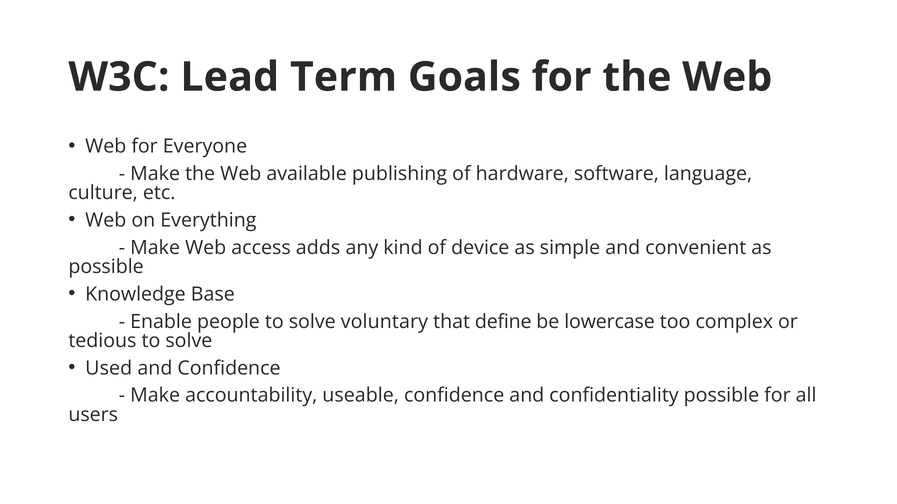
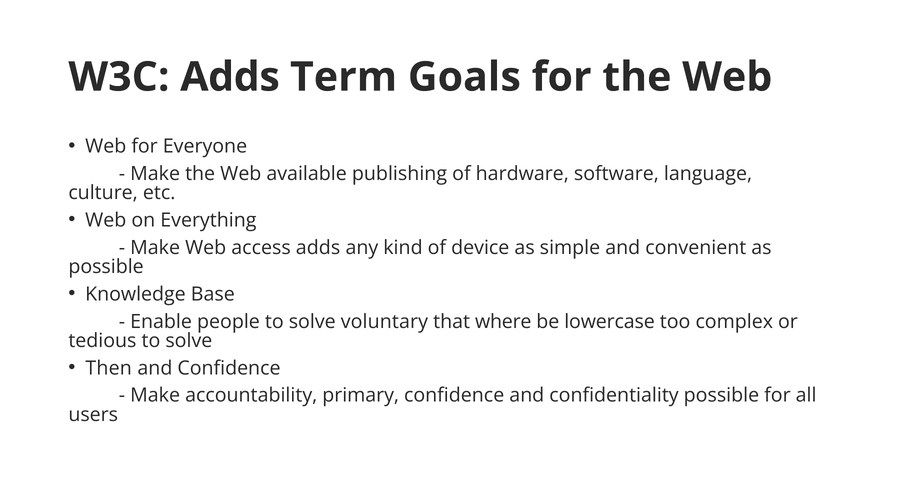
W3C Lead: Lead -> Adds
define: define -> where
Used: Used -> Then
useable: useable -> primary
